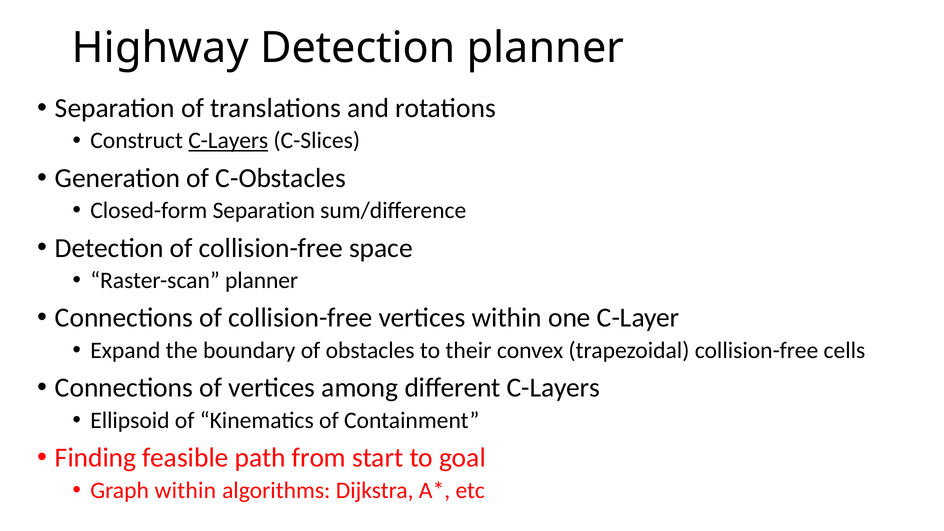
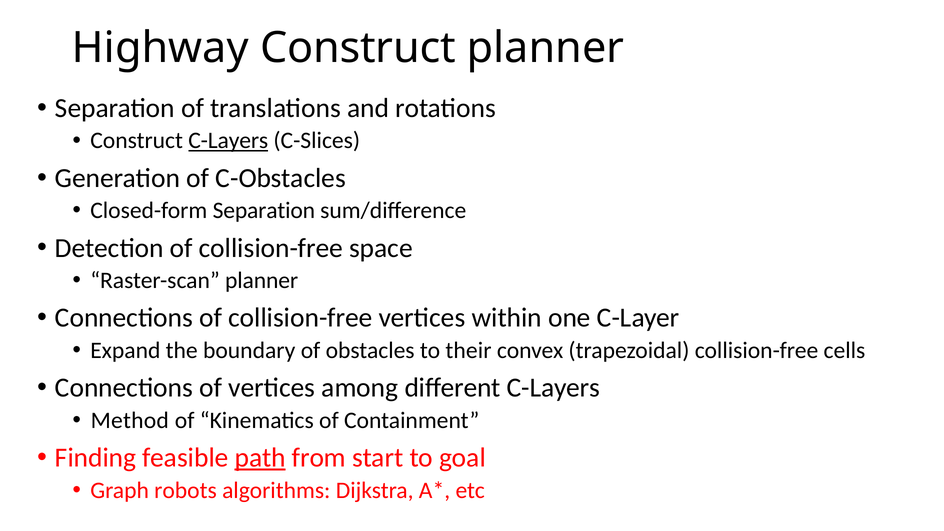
Highway Detection: Detection -> Construct
Ellipsoid: Ellipsoid -> Method
path underline: none -> present
Graph within: within -> robots
